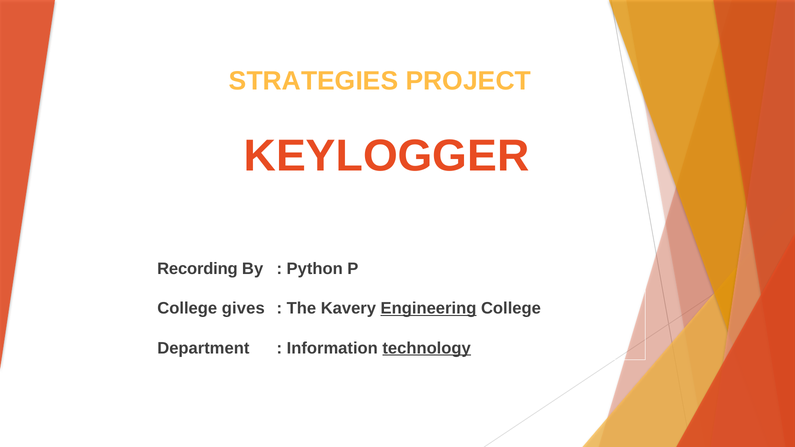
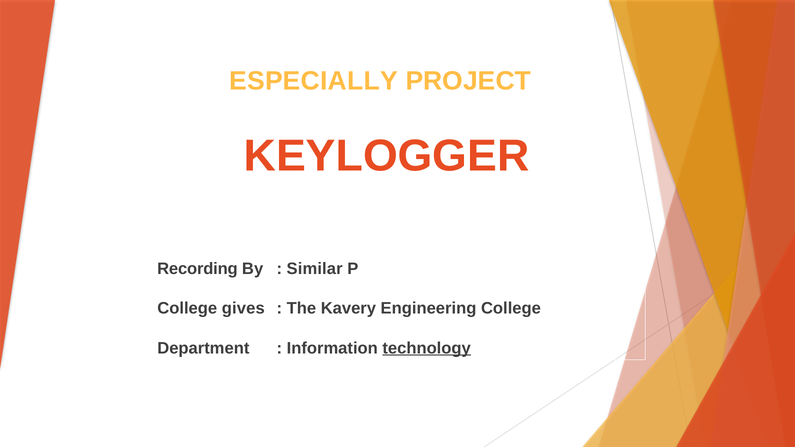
STRATEGIES: STRATEGIES -> ESPECIALLY
Python: Python -> Similar
Engineering underline: present -> none
